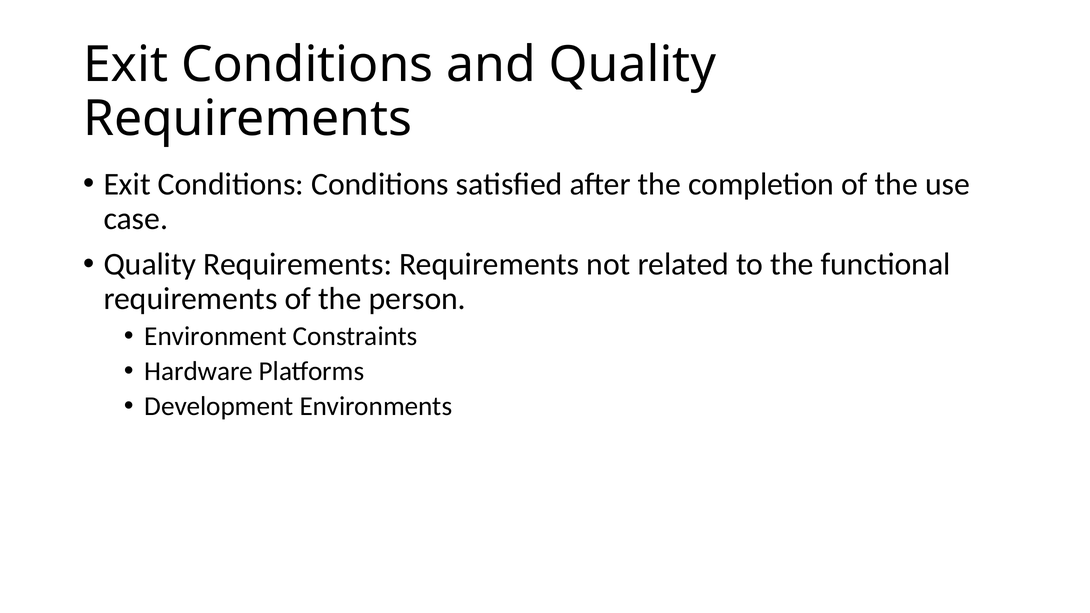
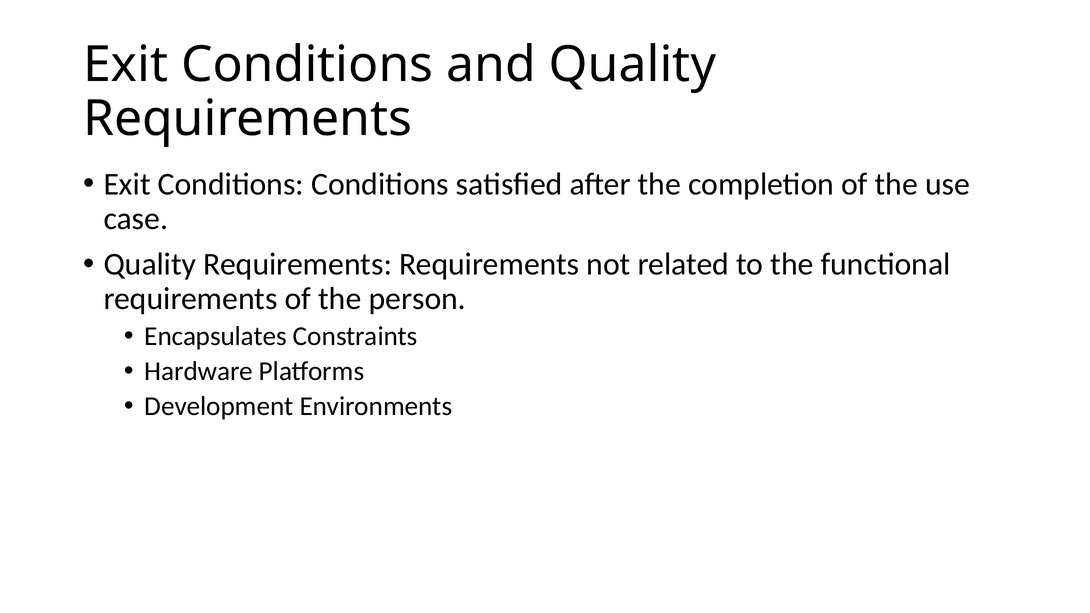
Environment: Environment -> Encapsulates
